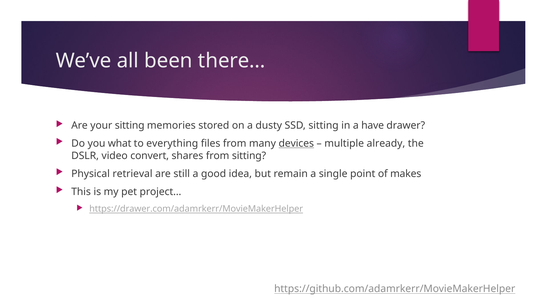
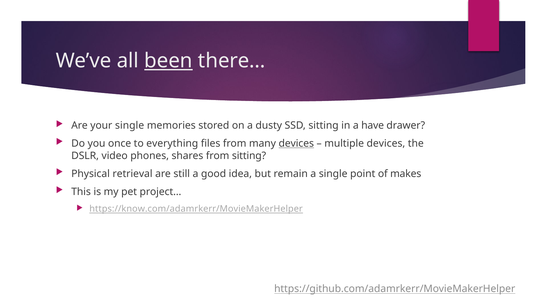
been underline: none -> present
your sitting: sitting -> single
what: what -> once
multiple already: already -> devices
convert: convert -> phones
https://drawer.com/adamrkerr/MovieMakerHelper: https://drawer.com/adamrkerr/MovieMakerHelper -> https://know.com/adamrkerr/MovieMakerHelper
